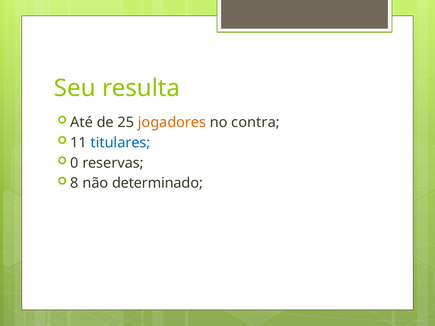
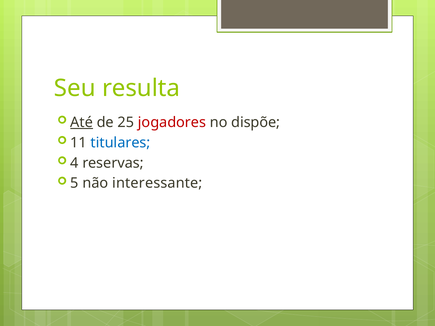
Até underline: none -> present
jogadores colour: orange -> red
contra: contra -> dispõe
0: 0 -> 4
8: 8 -> 5
determinado: determinado -> interessante
